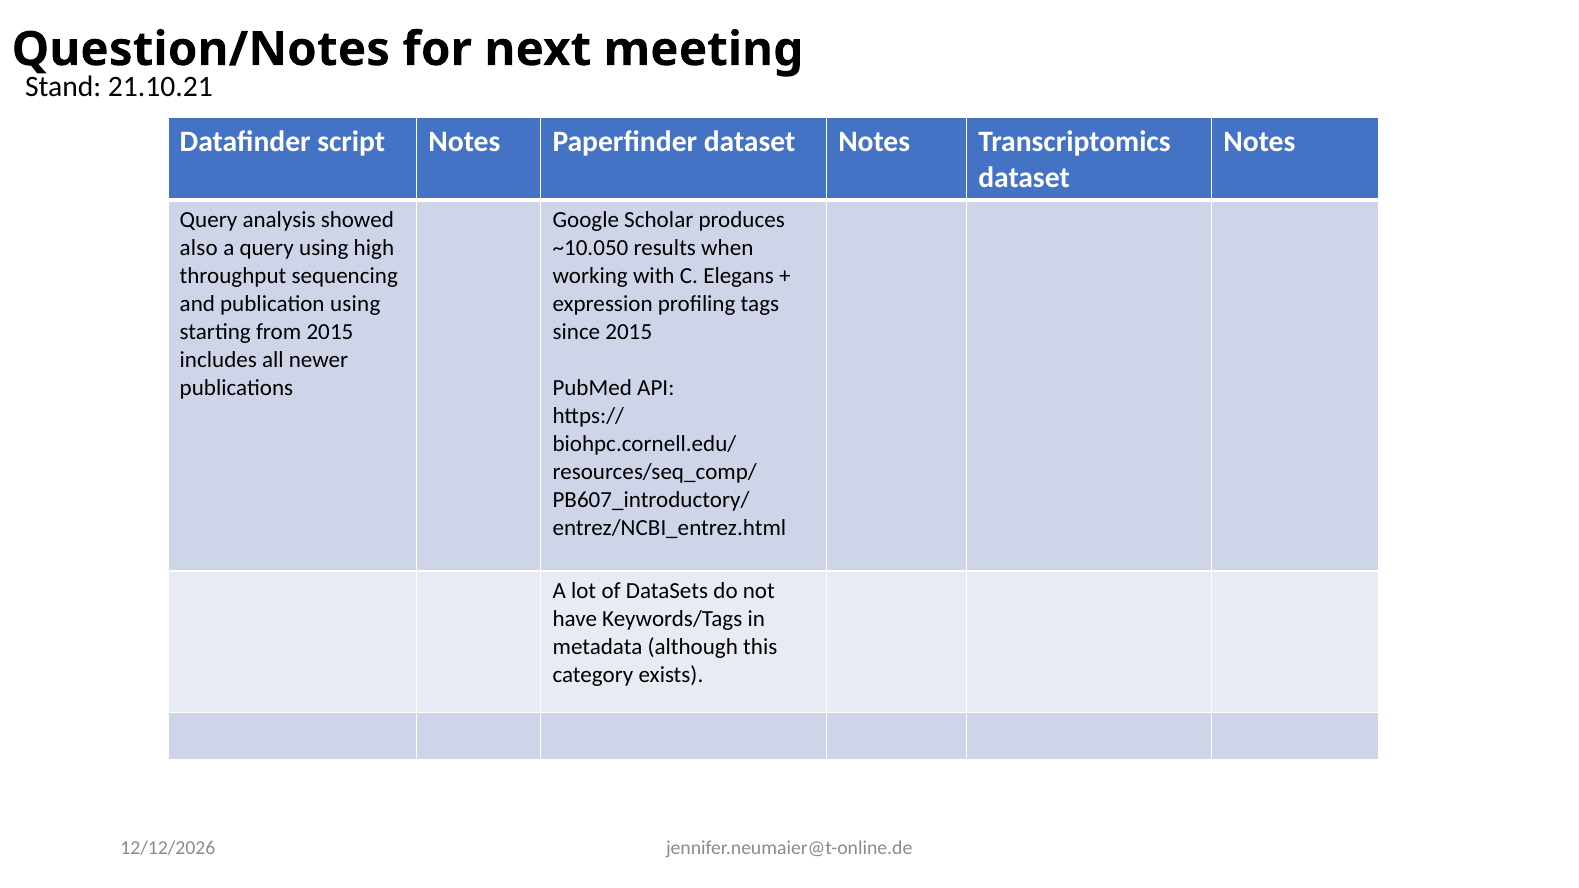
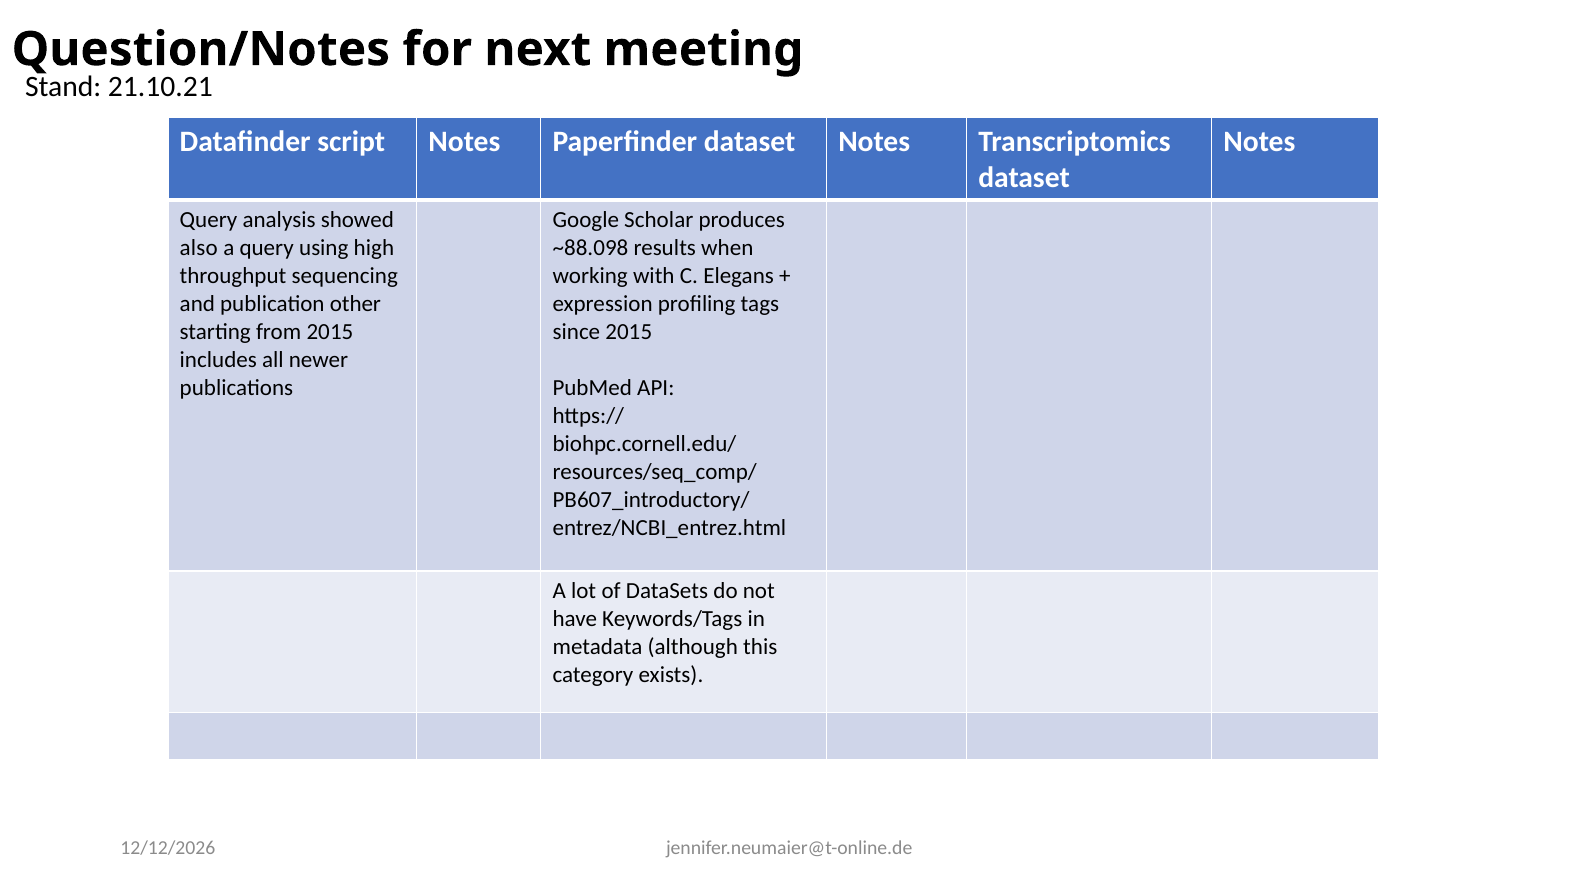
~10.050: ~10.050 -> ~88.098
publication using: using -> other
